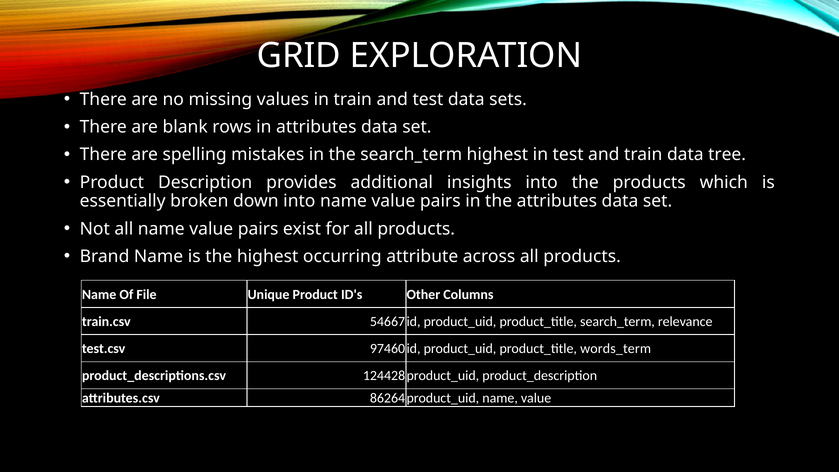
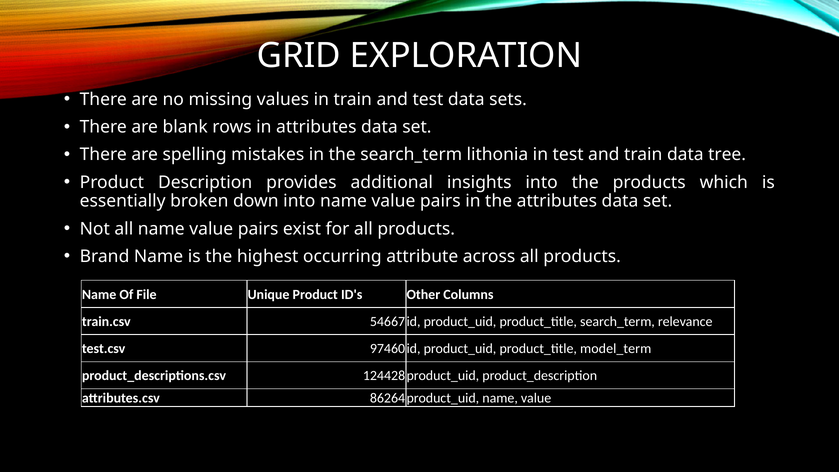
search_term highest: highest -> lithonia
words_term: words_term -> model_term
